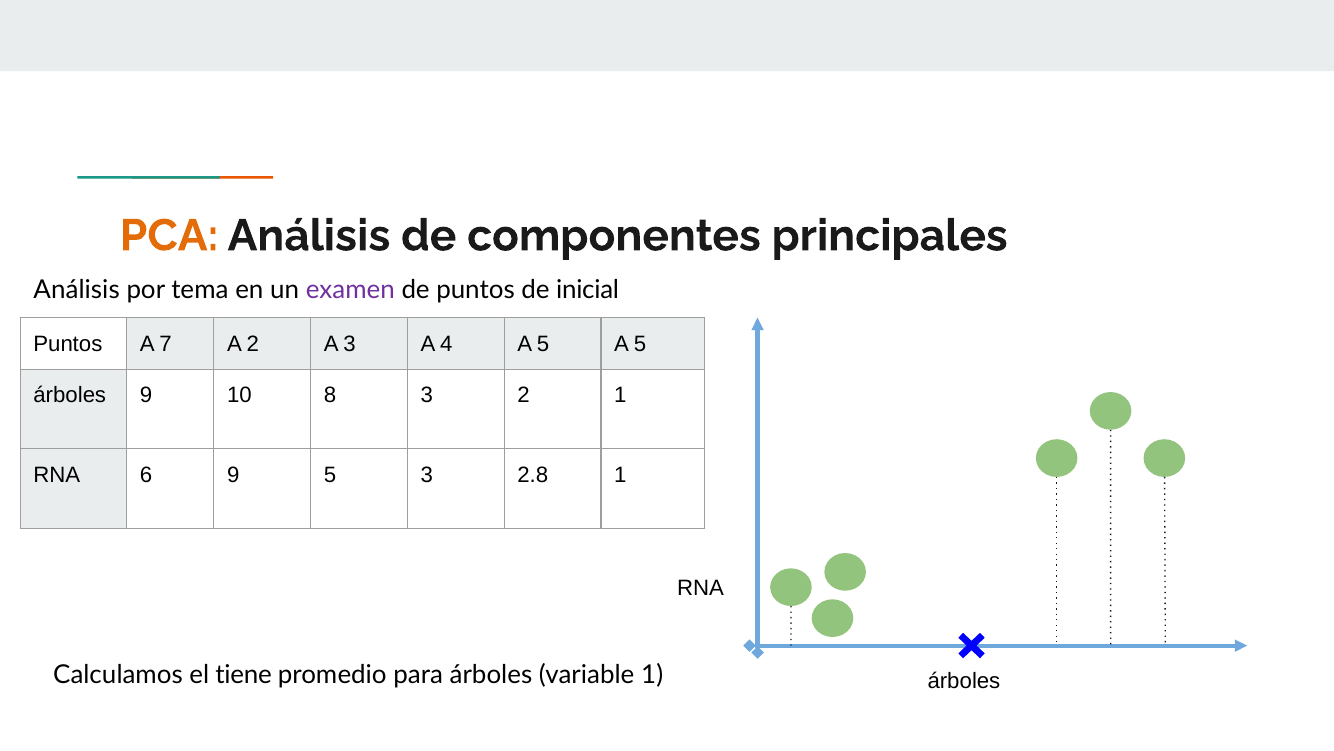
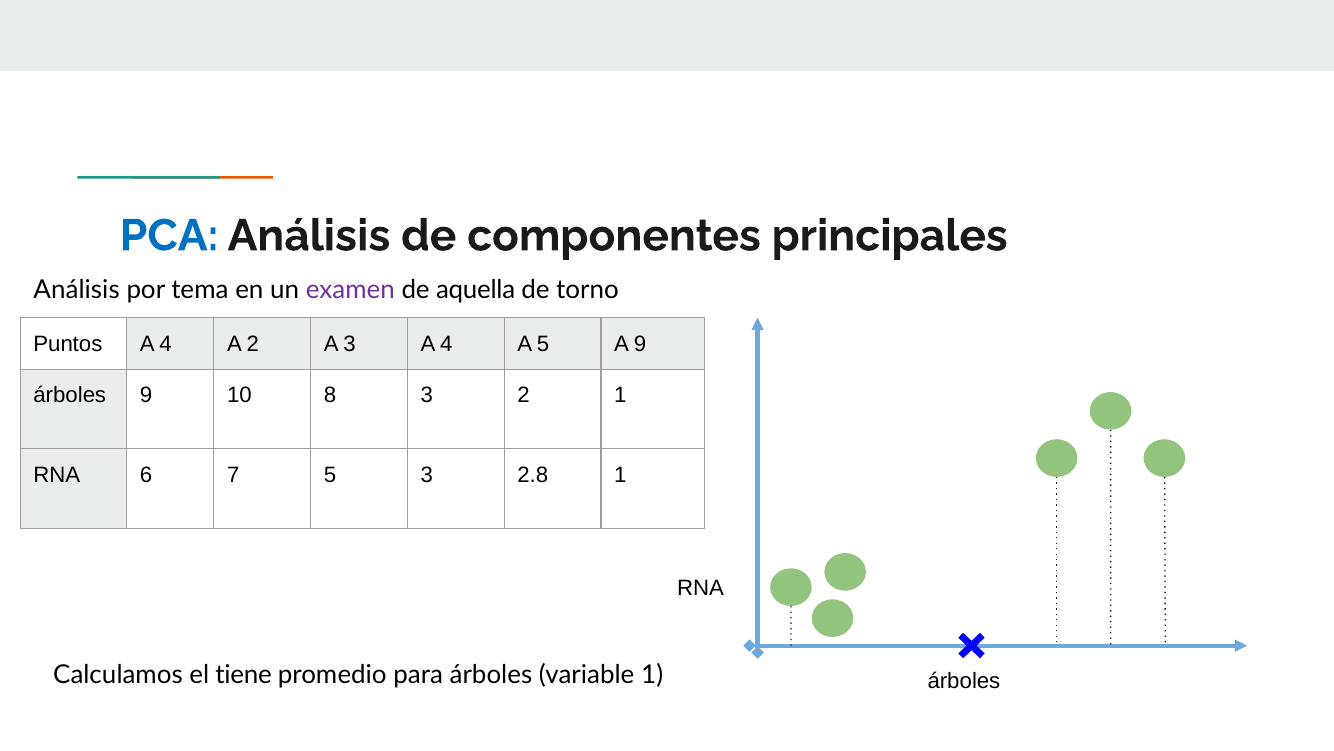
PCA colour: orange -> blue
de puntos: puntos -> aquella
inicial: inicial -> torno
Puntos A 7: 7 -> 4
5 A 5: 5 -> 9
6 9: 9 -> 7
